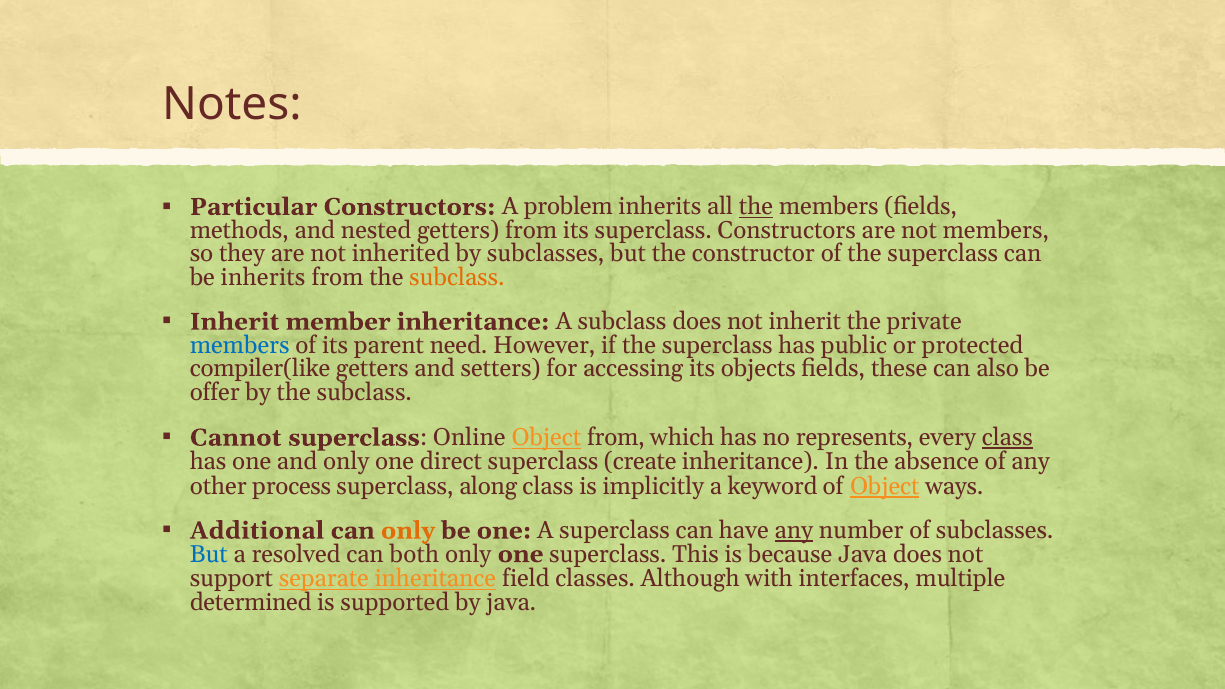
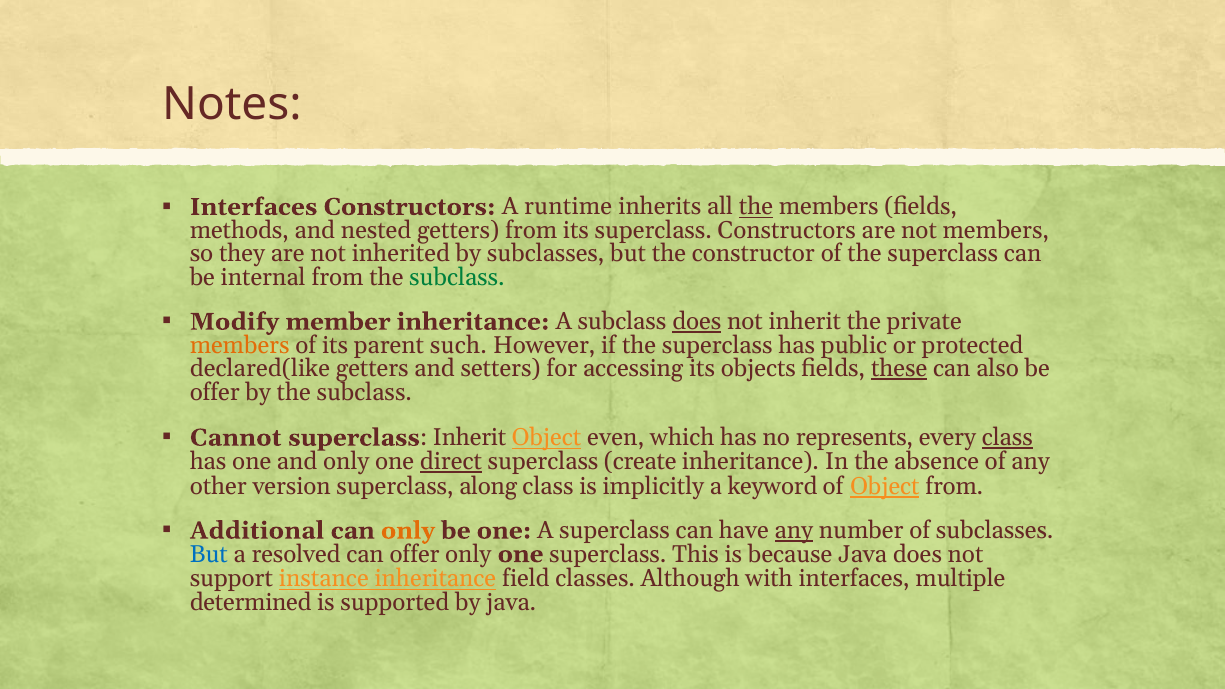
Particular at (254, 207): Particular -> Interfaces
problem: problem -> runtime
be inherits: inherits -> internal
subclass at (457, 278) colour: orange -> green
Inherit at (235, 322): Inherit -> Modify
does at (697, 322) underline: none -> present
members at (240, 345) colour: blue -> orange
need: need -> such
compiler(like: compiler(like -> declared(like
these underline: none -> present
superclass Online: Online -> Inherit
Object from: from -> even
direct underline: none -> present
process: process -> version
Object ways: ways -> from
can both: both -> offer
separate: separate -> instance
